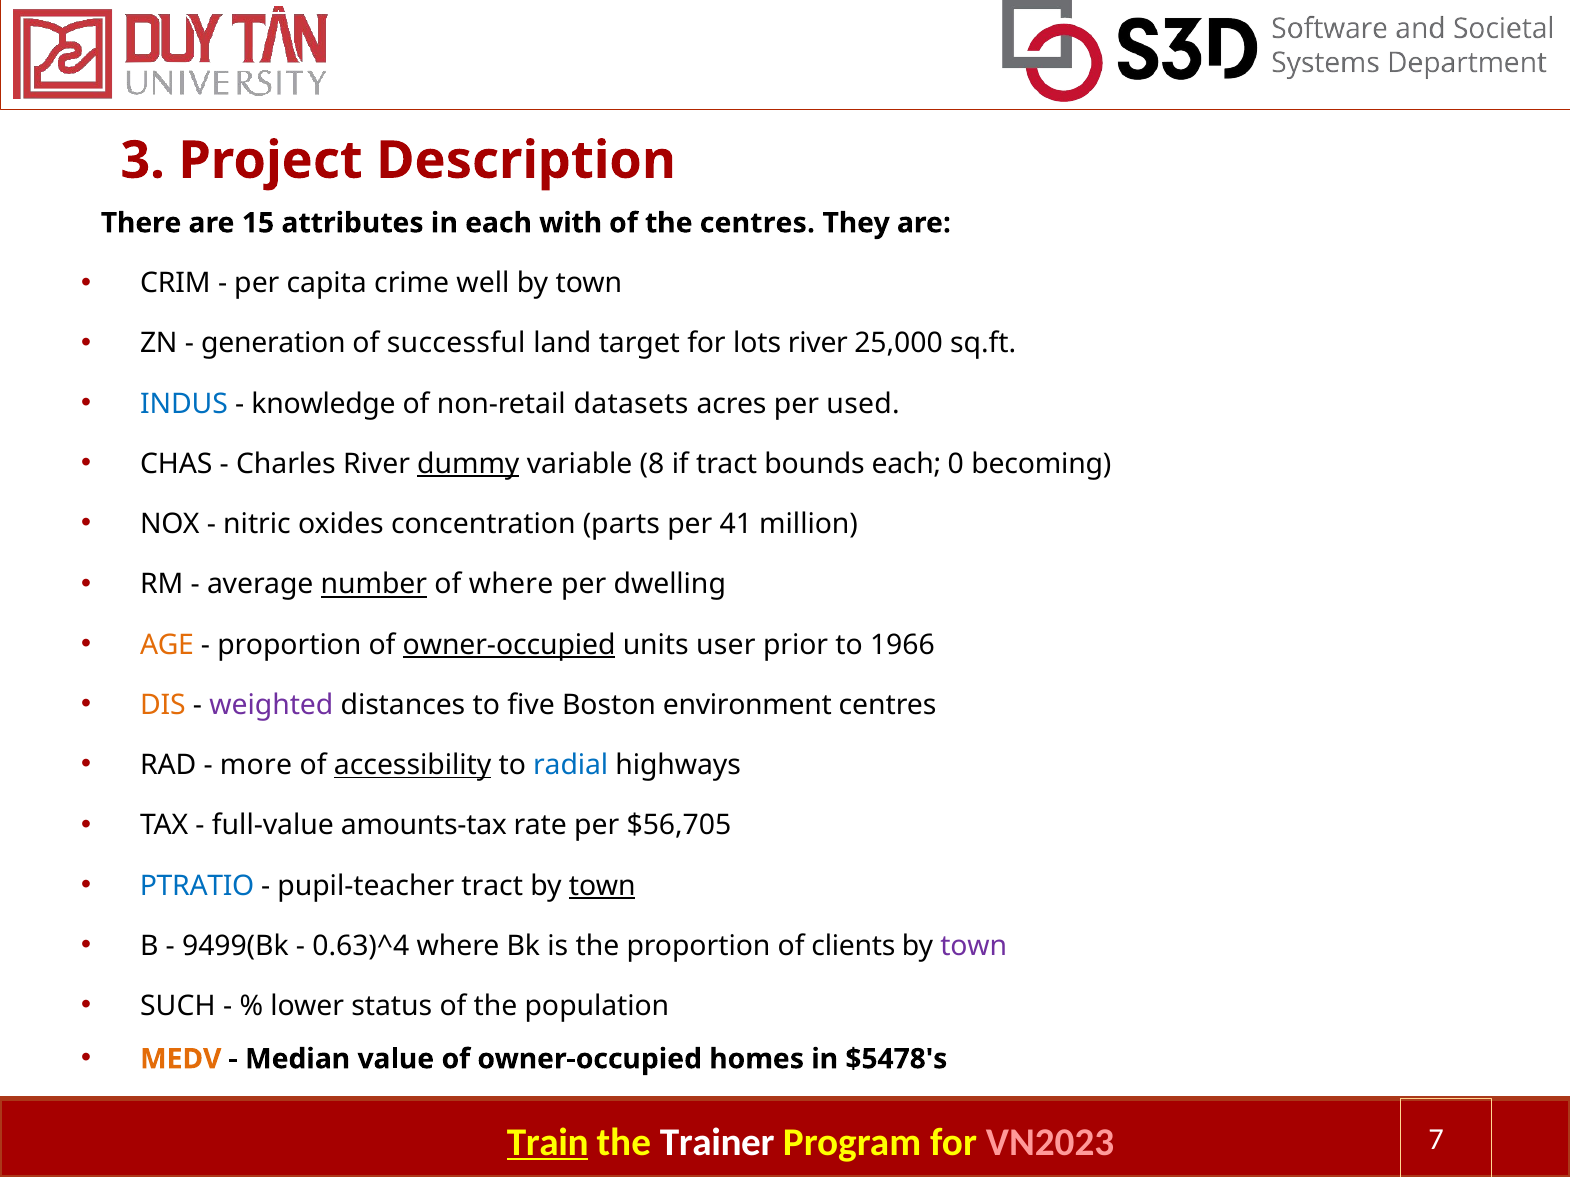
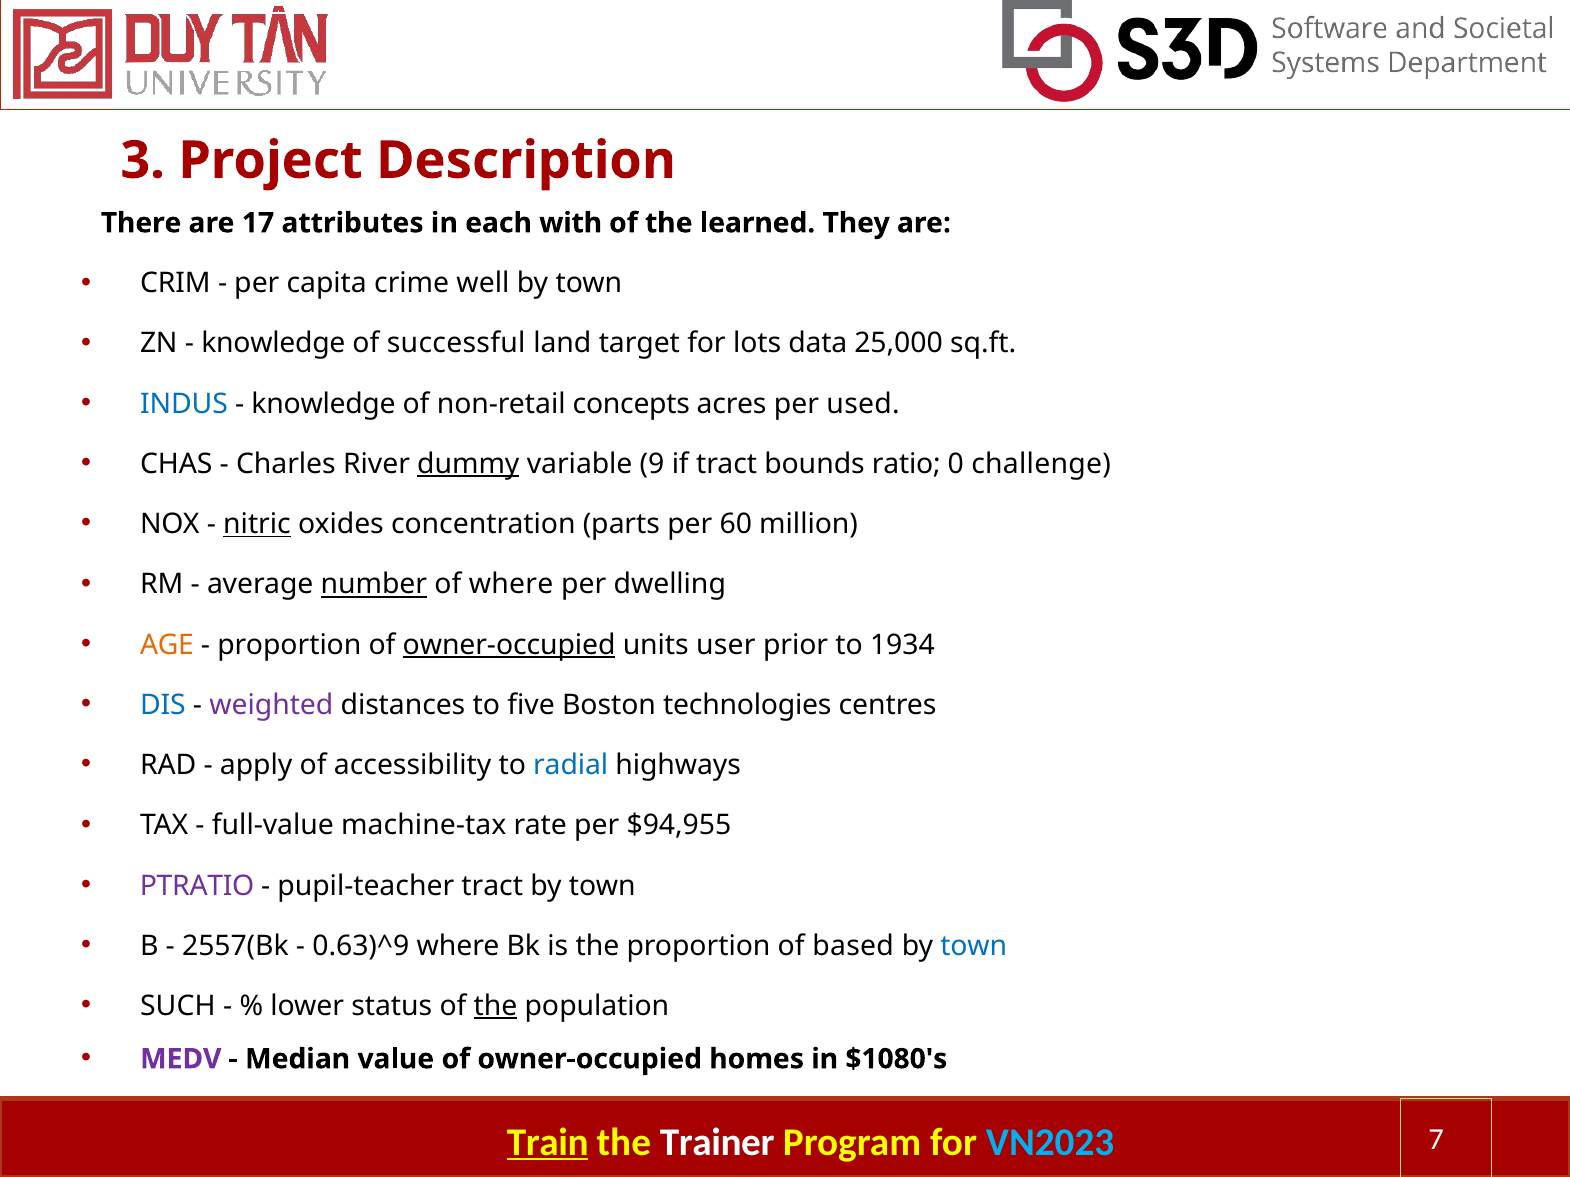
15: 15 -> 17
the centres: centres -> learned
generation at (273, 344): generation -> knowledge
lots river: river -> data
datasets: datasets -> concepts
8: 8 -> 9
bounds each: each -> ratio
becoming: becoming -> challenge
nitric underline: none -> present
41: 41 -> 60
1966: 1966 -> 1934
DIS colour: orange -> blue
environment: environment -> technologies
more: more -> apply
accessibility underline: present -> none
amounts-tax: amounts-tax -> machine-tax
$56,705: $56,705 -> $94,955
PTRATIO colour: blue -> purple
town at (602, 886) underline: present -> none
9499(Bk: 9499(Bk -> 2557(Bk
0.63)^4: 0.63)^4 -> 0.63)^9
clients: clients -> based
town at (974, 946) colour: purple -> blue
the at (496, 1007) underline: none -> present
MEDV colour: orange -> purple
$5478's: $5478's -> $1080's
VN2023 colour: pink -> light blue
